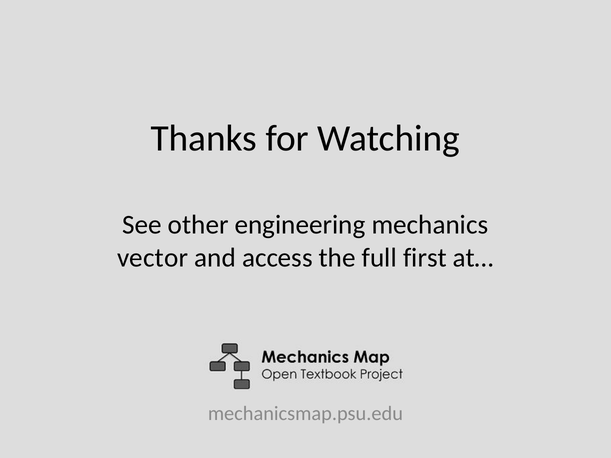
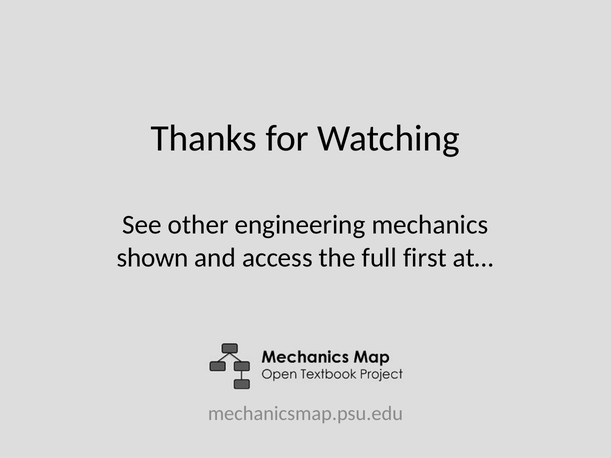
vector: vector -> shown
